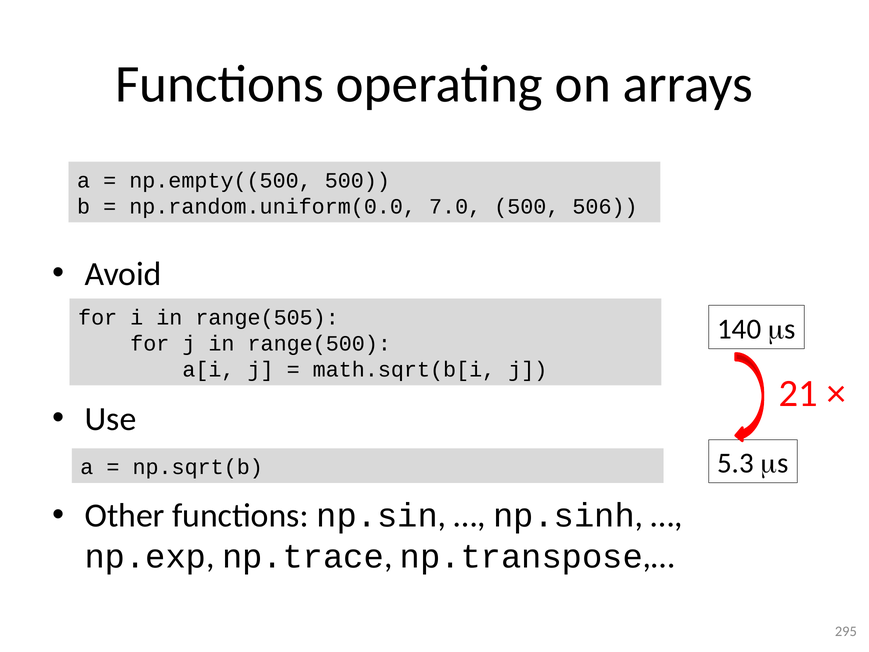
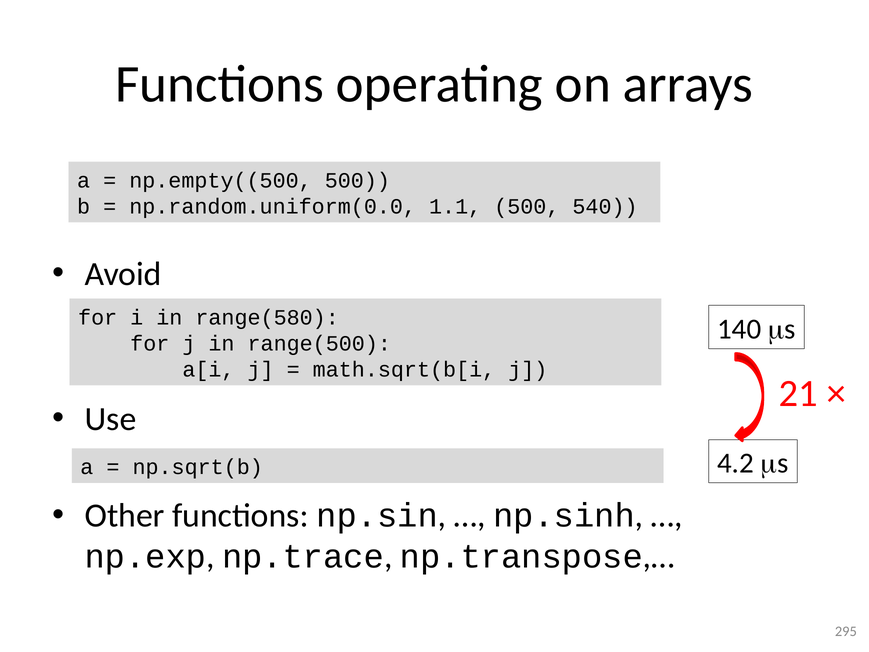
7.0: 7.0 -> 1.1
506: 506 -> 540
range(505: range(505 -> range(580
5.3: 5.3 -> 4.2
